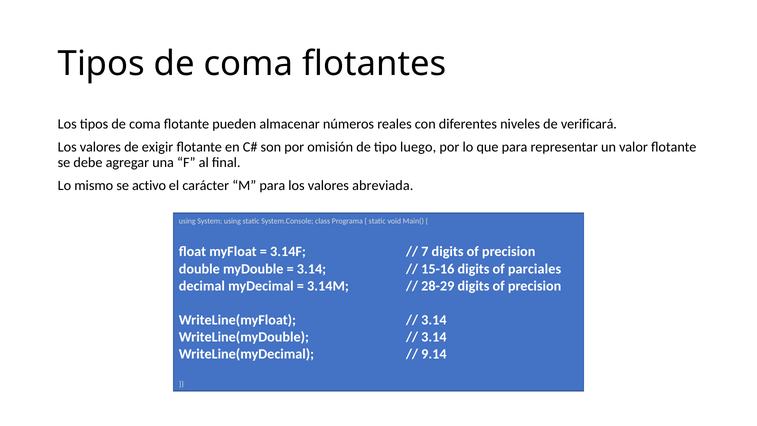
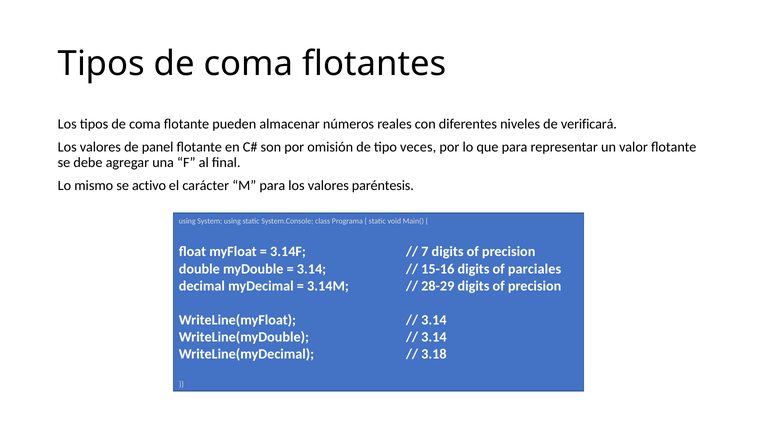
exigir: exigir -> panel
luego: luego -> veces
abreviada: abreviada -> paréntesis
9.14: 9.14 -> 3.18
